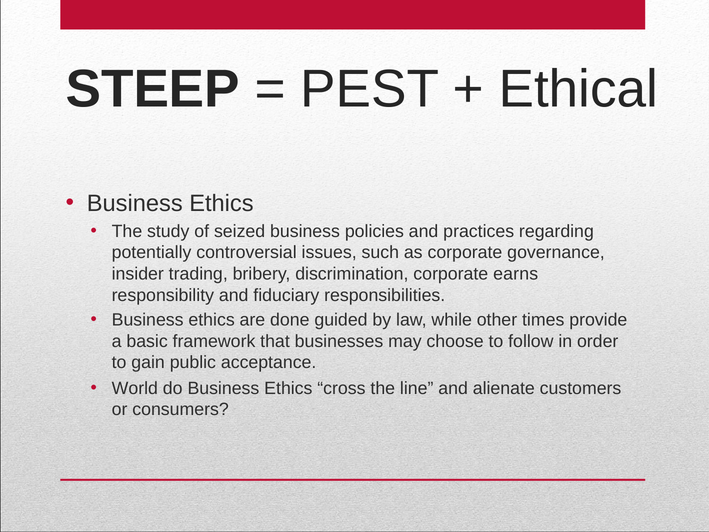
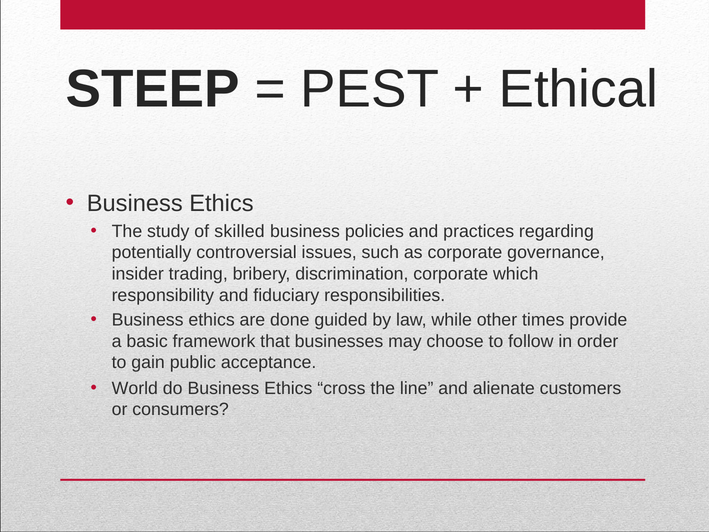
seized: seized -> skilled
earns: earns -> which
